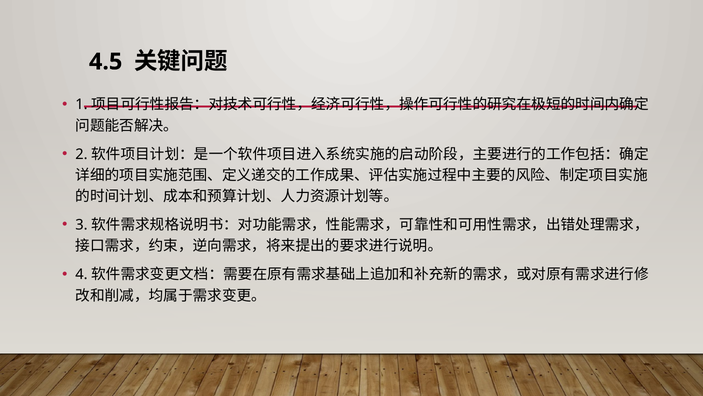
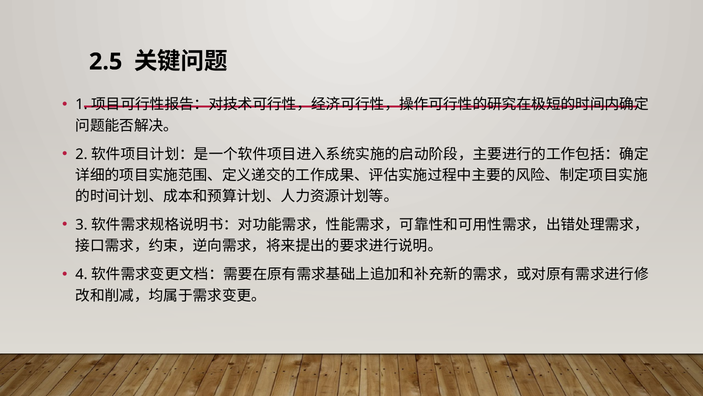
4.5: 4.5 -> 2.5
